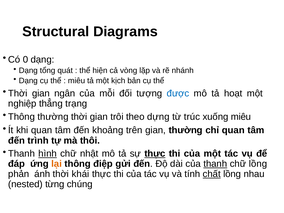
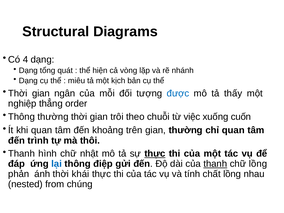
0: 0 -> 4
hoạt: hoạt -> thấy
trạng: trạng -> order
dựng: dựng -> chuỗi
trúc: trúc -> việc
xuống miêu: miêu -> cuốn
hình underline: present -> none
lại colour: orange -> blue
chất underline: present -> none
từng: từng -> from
